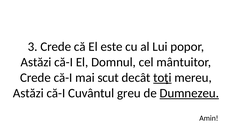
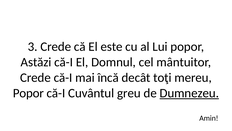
scut: scut -> încă
toţi underline: present -> none
Astăzi at (28, 93): Astăzi -> Popor
